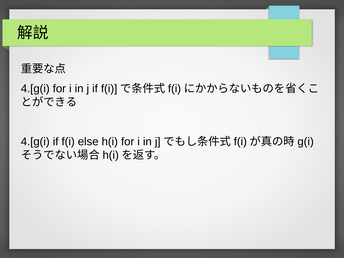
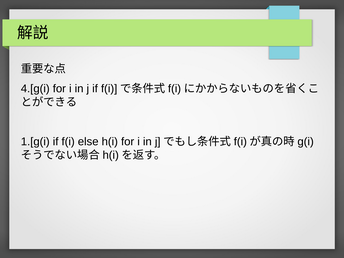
4.[g(i at (35, 142): 4.[g(i -> 1.[g(i
